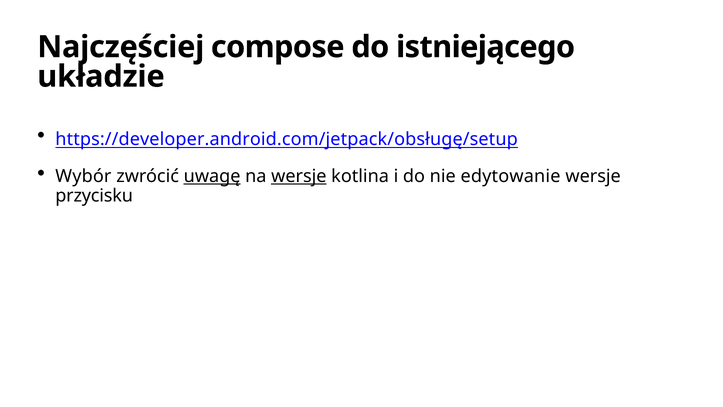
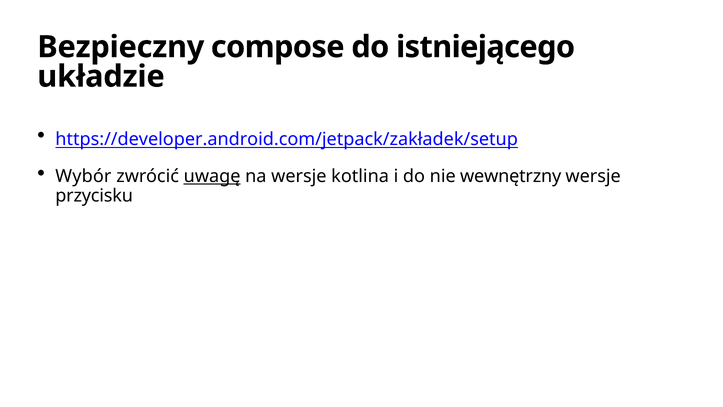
Najczęściej: Najczęściej -> Bezpieczny
https://developer.android.com/jetpack/obsługę/setup: https://developer.android.com/jetpack/obsługę/setup -> https://developer.android.com/jetpack/zakładek/setup
wersje at (299, 176) underline: present -> none
edytowanie: edytowanie -> wewnętrzny
